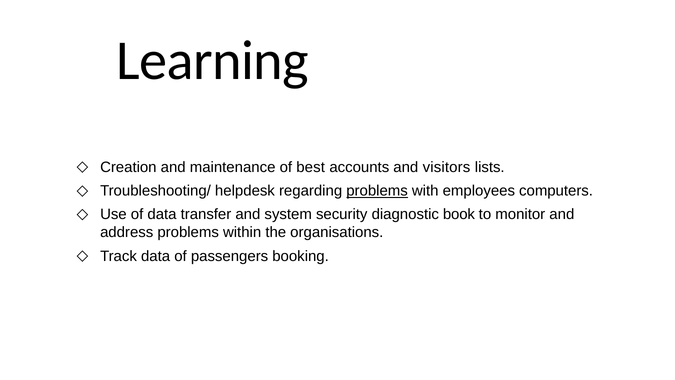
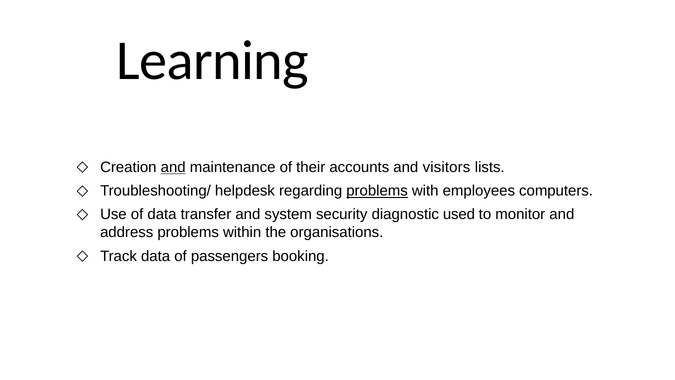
and at (173, 167) underline: none -> present
best: best -> their
book: book -> used
